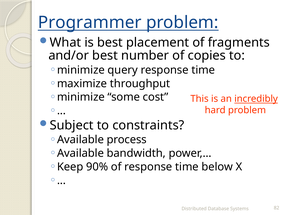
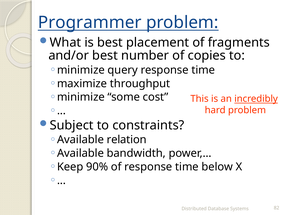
process: process -> relation
